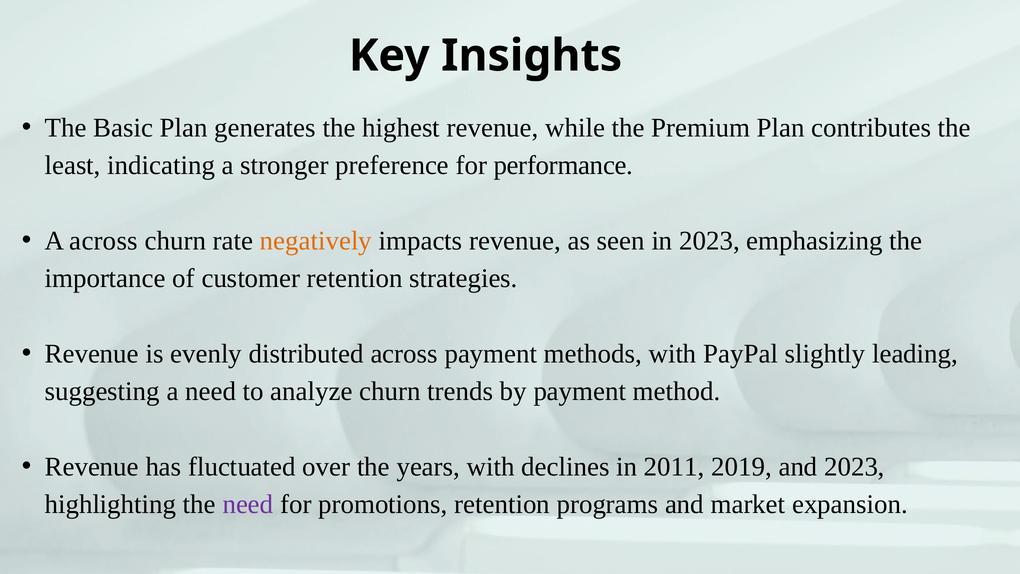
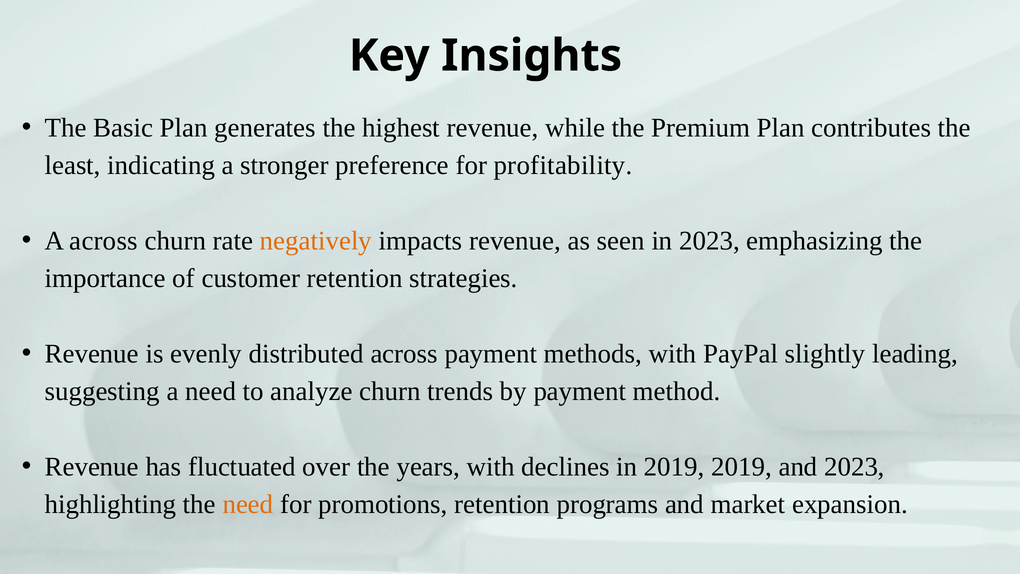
performance: performance -> profitability
in 2011: 2011 -> 2019
need at (248, 504) colour: purple -> orange
